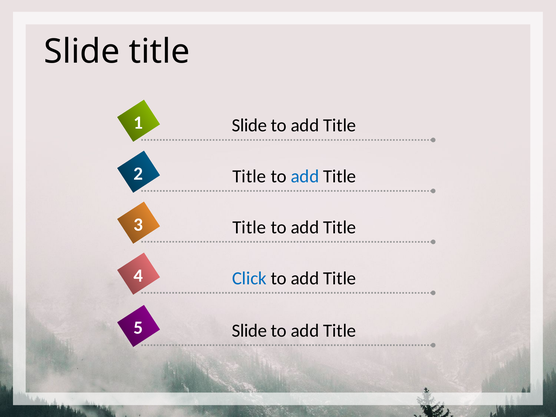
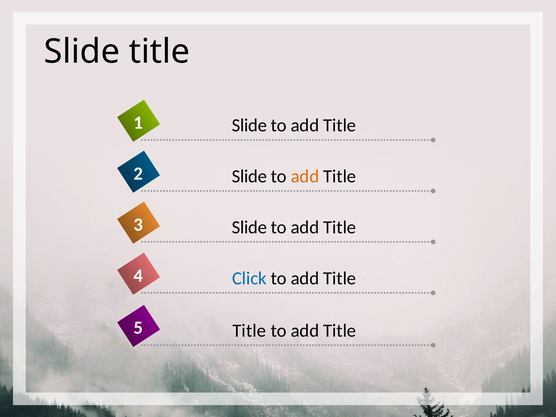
Title at (249, 176): Title -> Slide
add at (305, 176) colour: blue -> orange
Title at (249, 227): Title -> Slide
Slide at (249, 331): Slide -> Title
